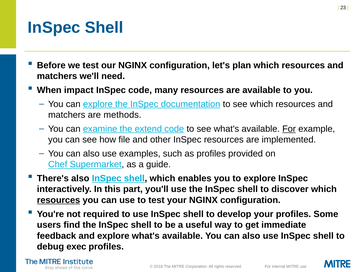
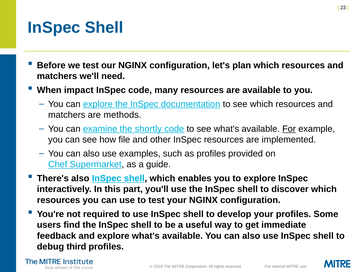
extend: extend -> shortly
resources at (59, 200) underline: present -> none
exec: exec -> third
